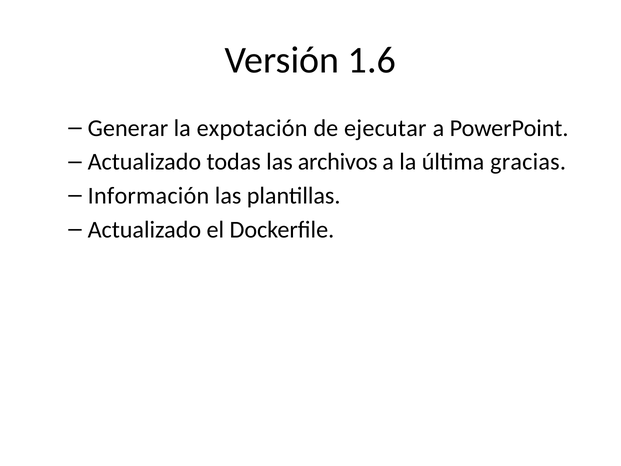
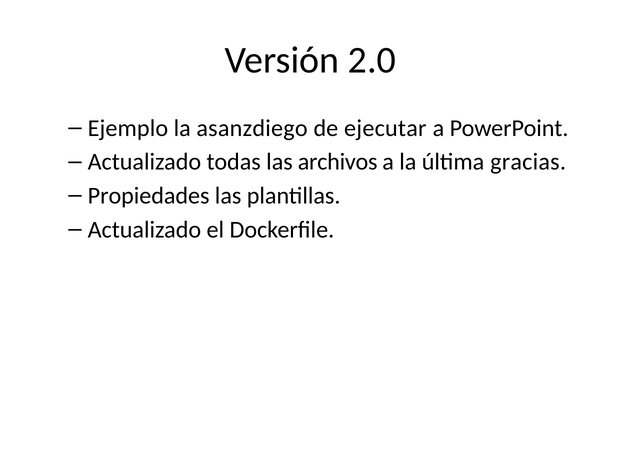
1.6: 1.6 -> 2.0
Generar: Generar -> Ejemplo
expotación: expotación -> asanzdiego
Información: Información -> Propiedades
